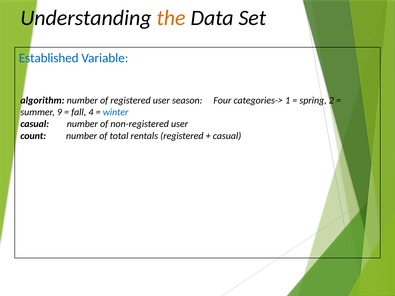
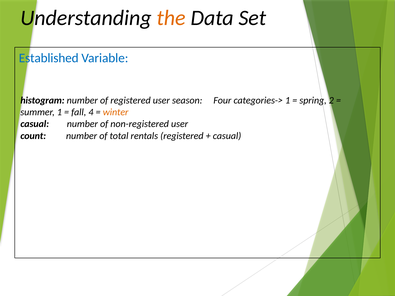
algorithm: algorithm -> histogram
summer 9: 9 -> 1
winter colour: blue -> orange
